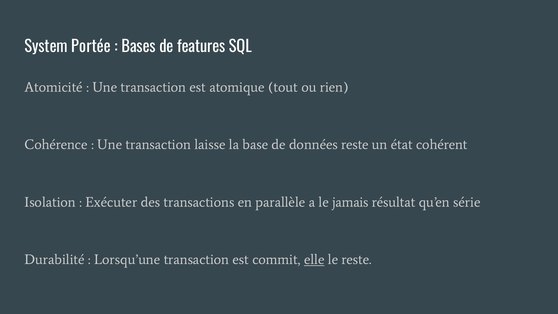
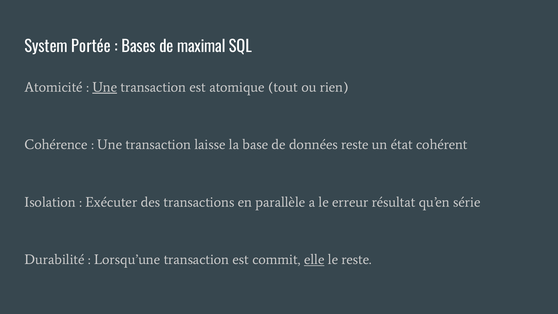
features: features -> maximal
Une at (105, 87) underline: none -> present
jamais: jamais -> erreur
